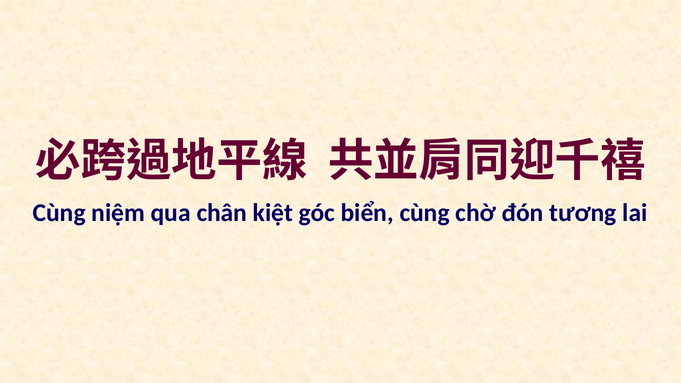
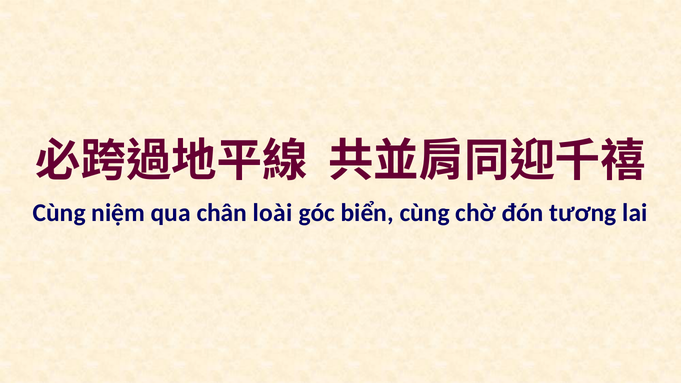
kiệt: kiệt -> loài
